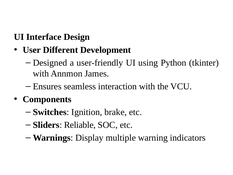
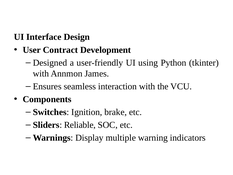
Different: Different -> Contract
